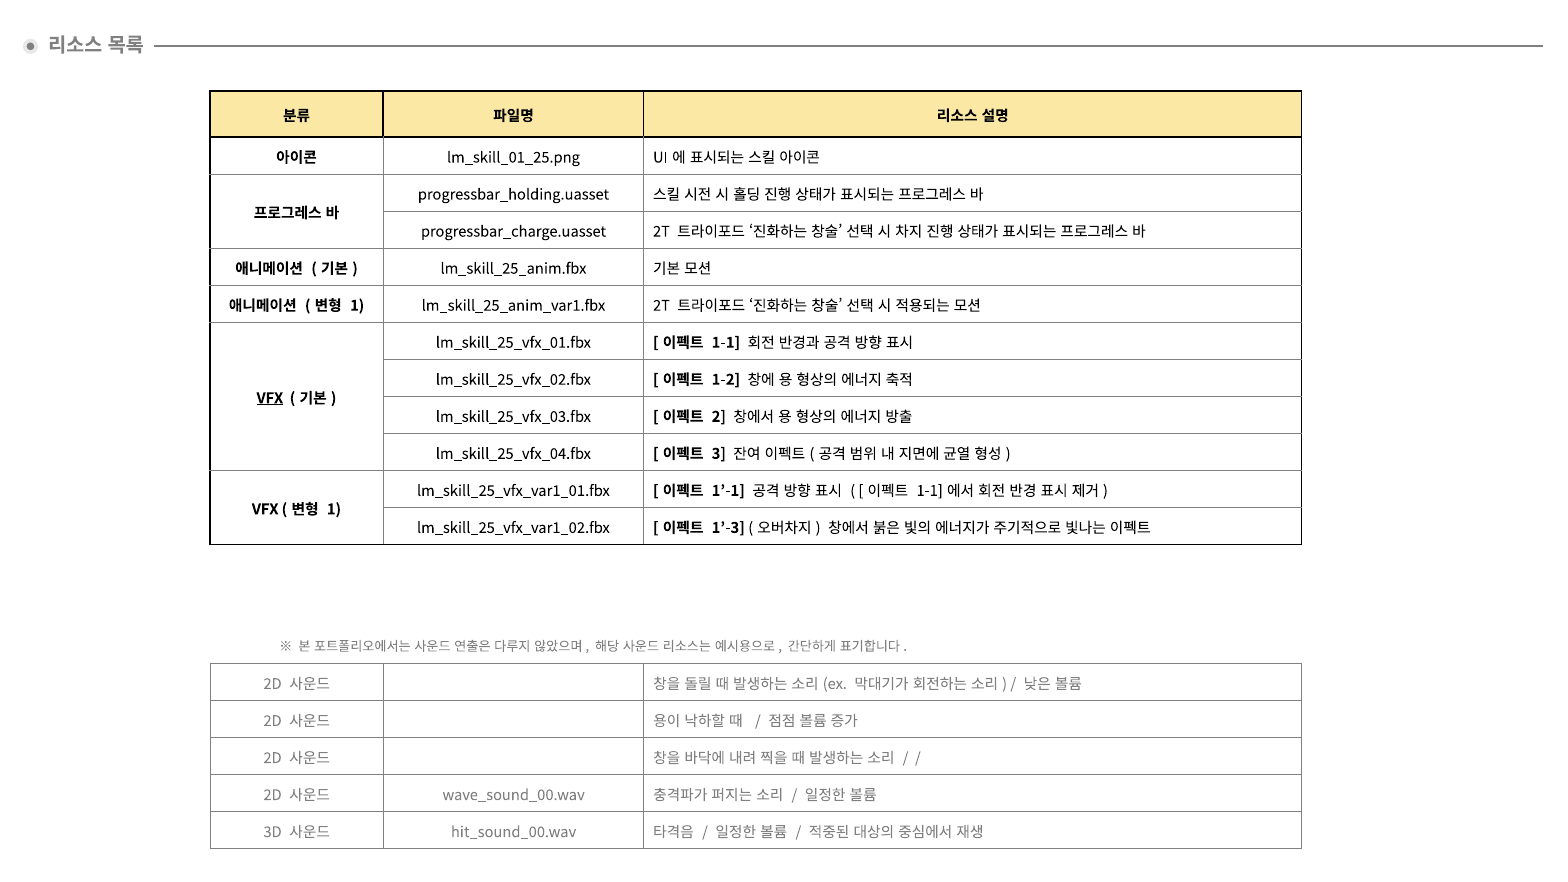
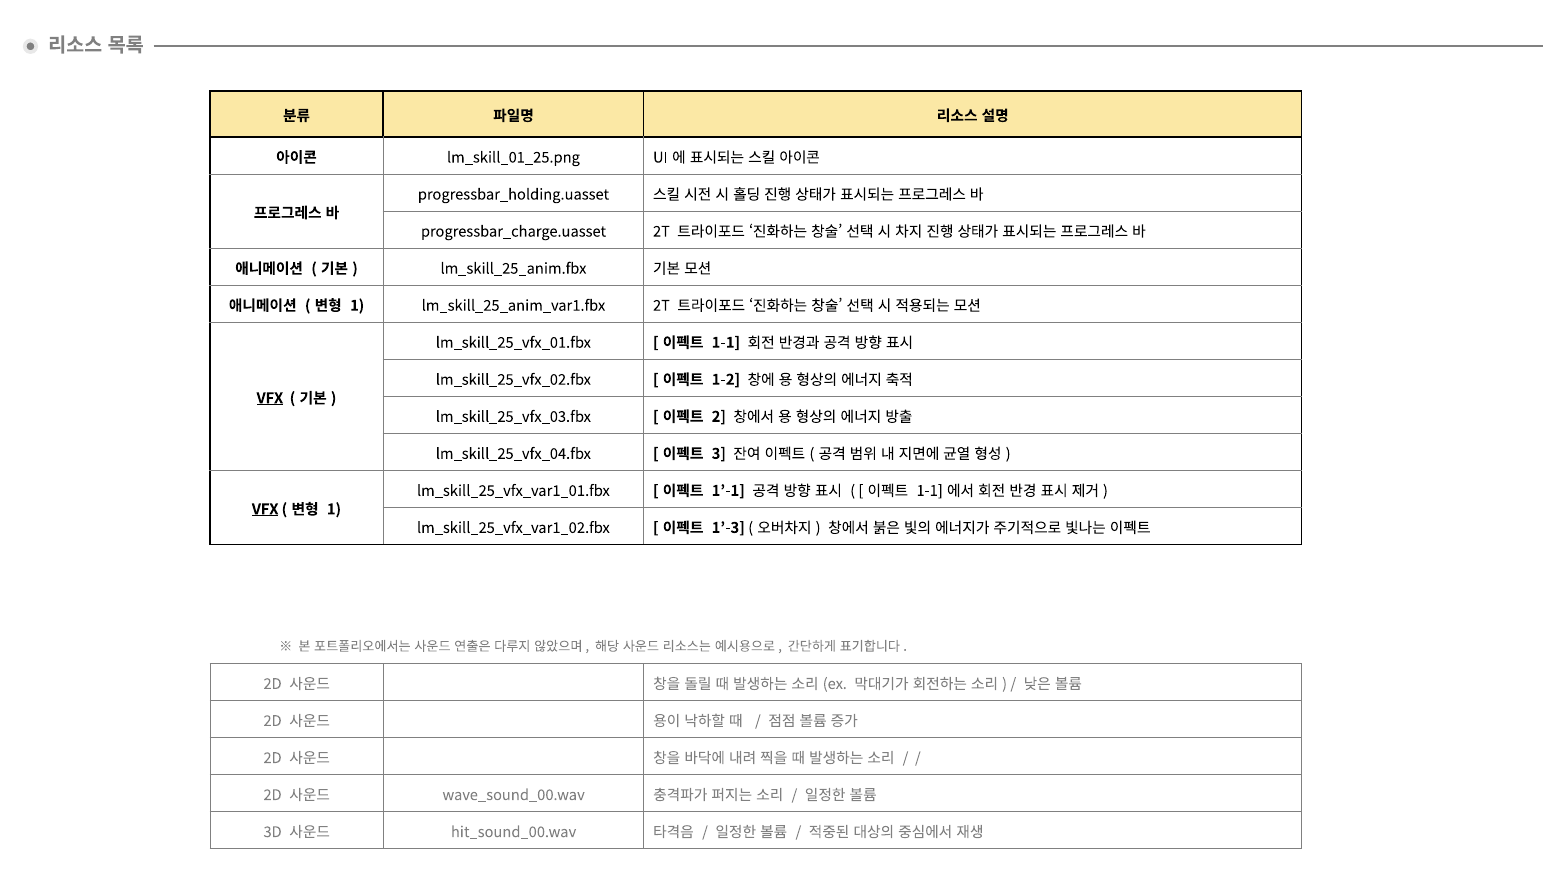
VFX at (265, 510) underline: none -> present
